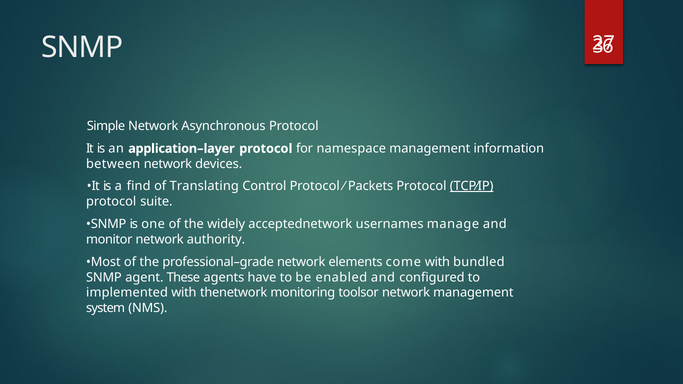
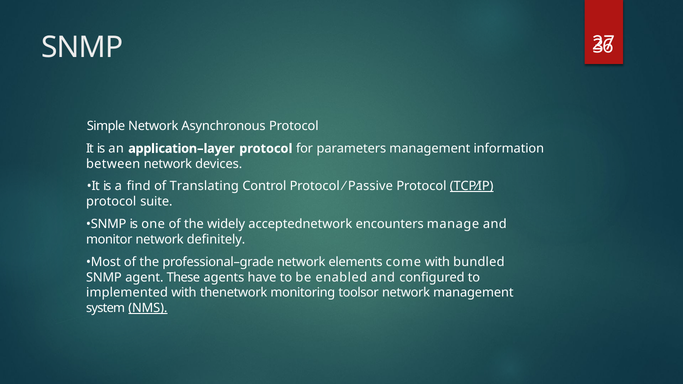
namespace: namespace -> parameters
Packets: Packets -> Passive
usernames: usernames -> encounters
authority: authority -> definitely
NMS underline: none -> present
